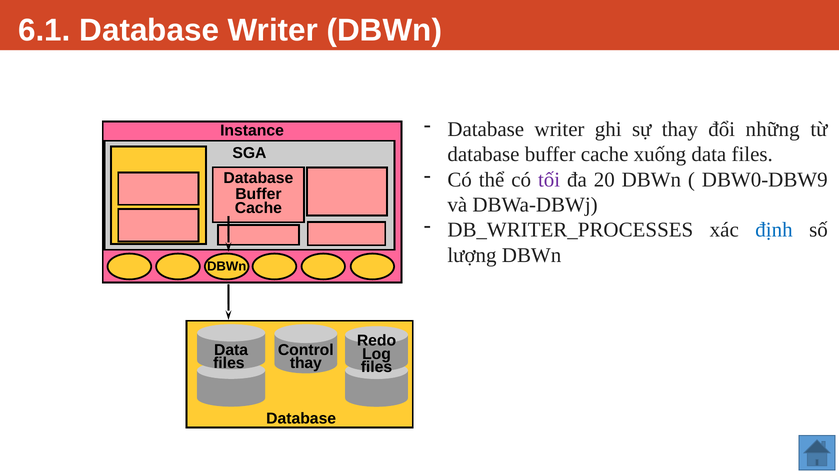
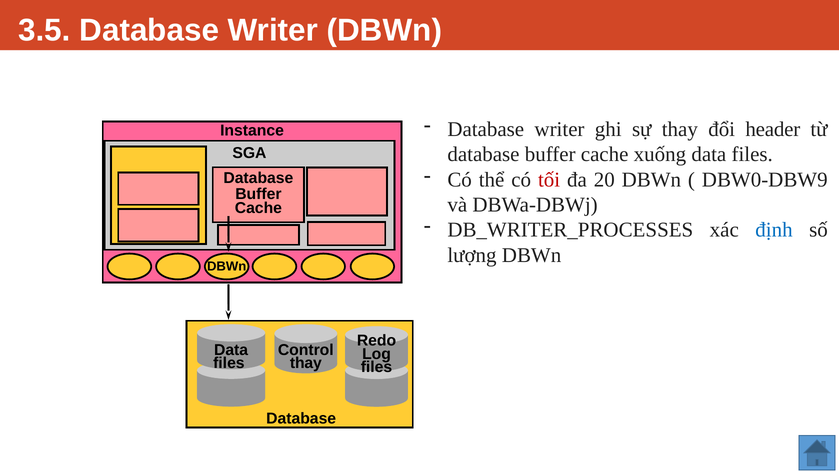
6.1: 6.1 -> 3.5
những: những -> header
tối colour: purple -> red
